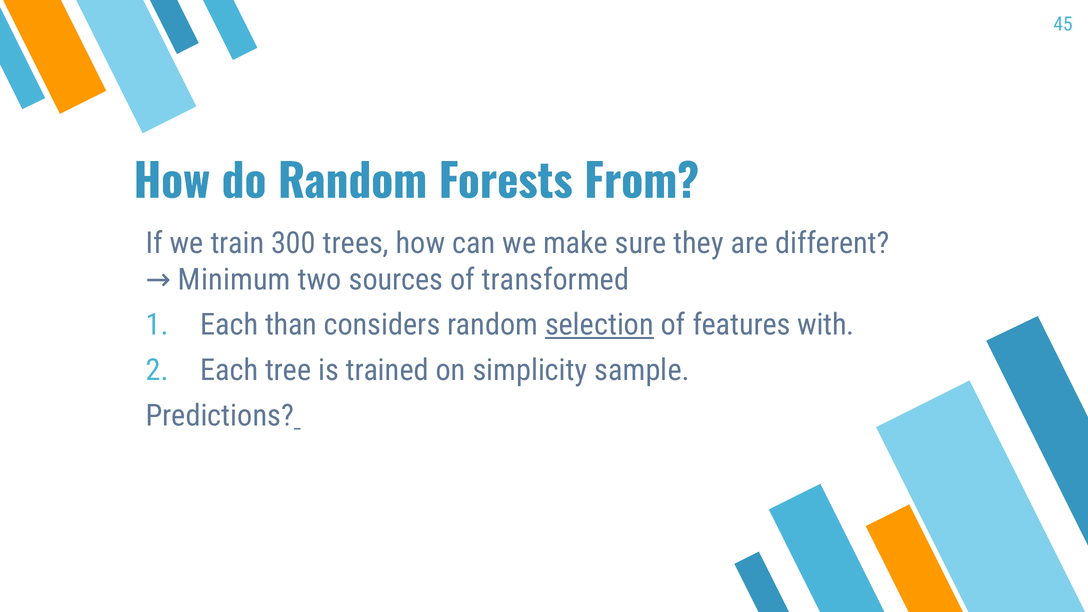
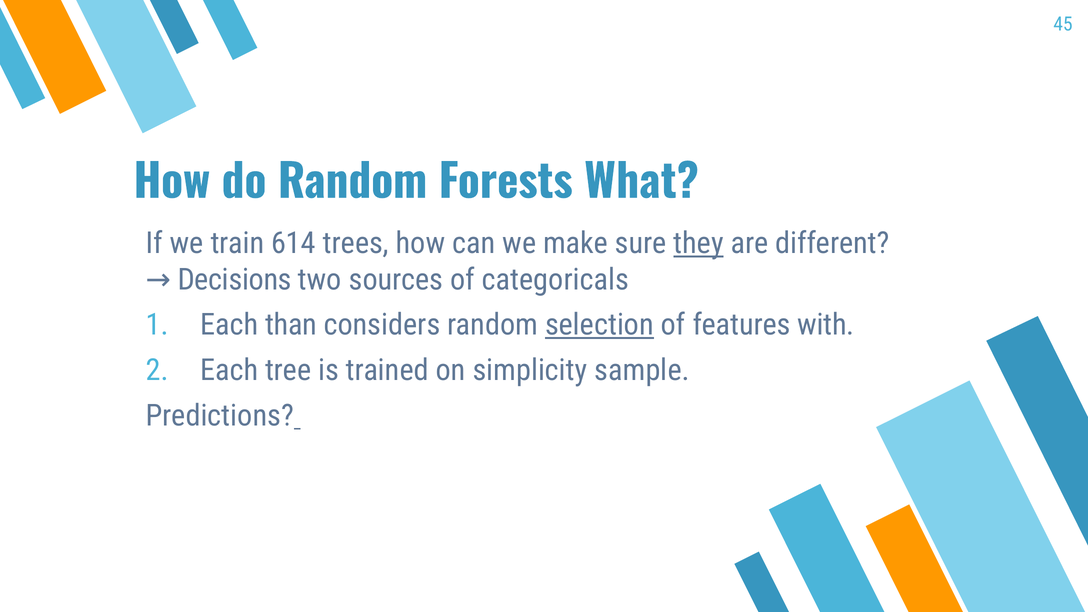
From: From -> What
300: 300 -> 614
they underline: none -> present
Minimum: Minimum -> Decisions
transformed: transformed -> categoricals
